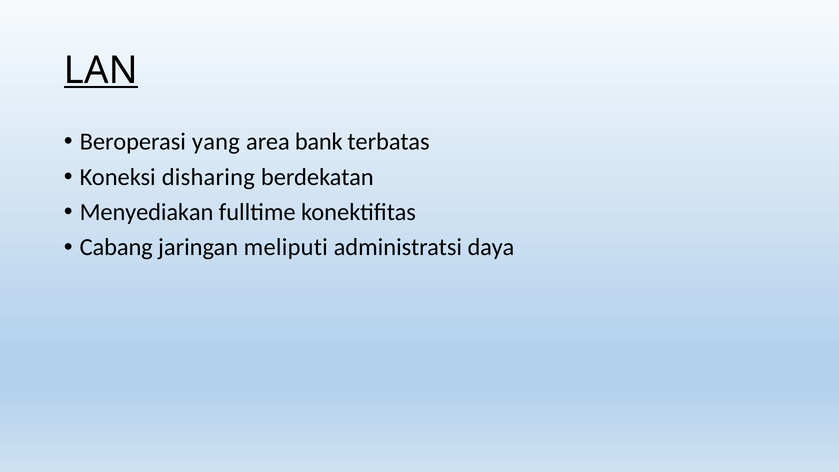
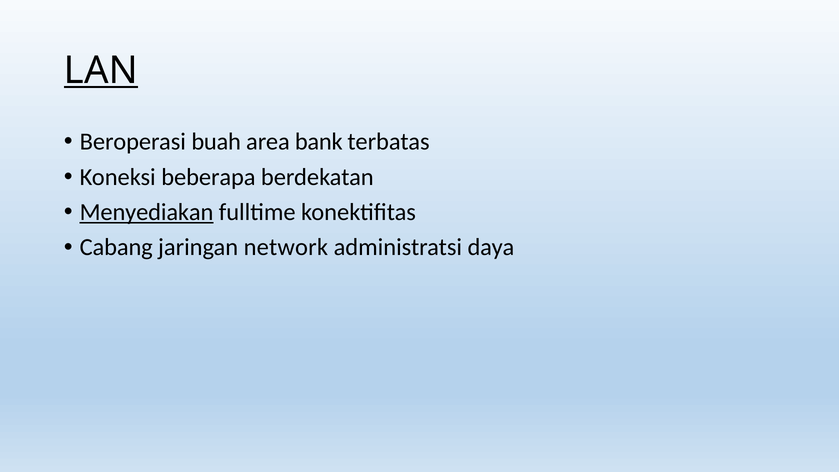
yang: yang -> buah
disharing: disharing -> beberapa
Menyediakan underline: none -> present
meliputi: meliputi -> network
